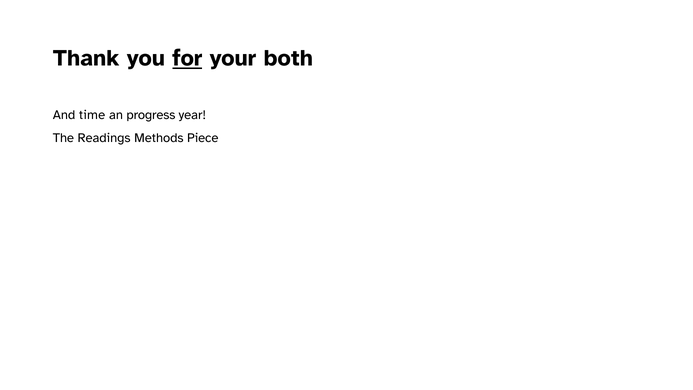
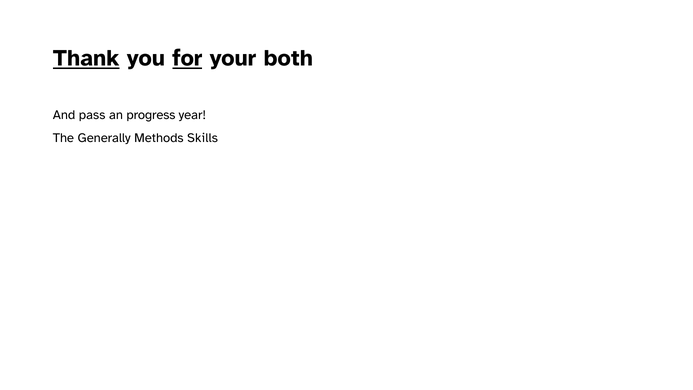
Thank underline: none -> present
time: time -> pass
Readings: Readings -> Generally
Piece: Piece -> Skills
